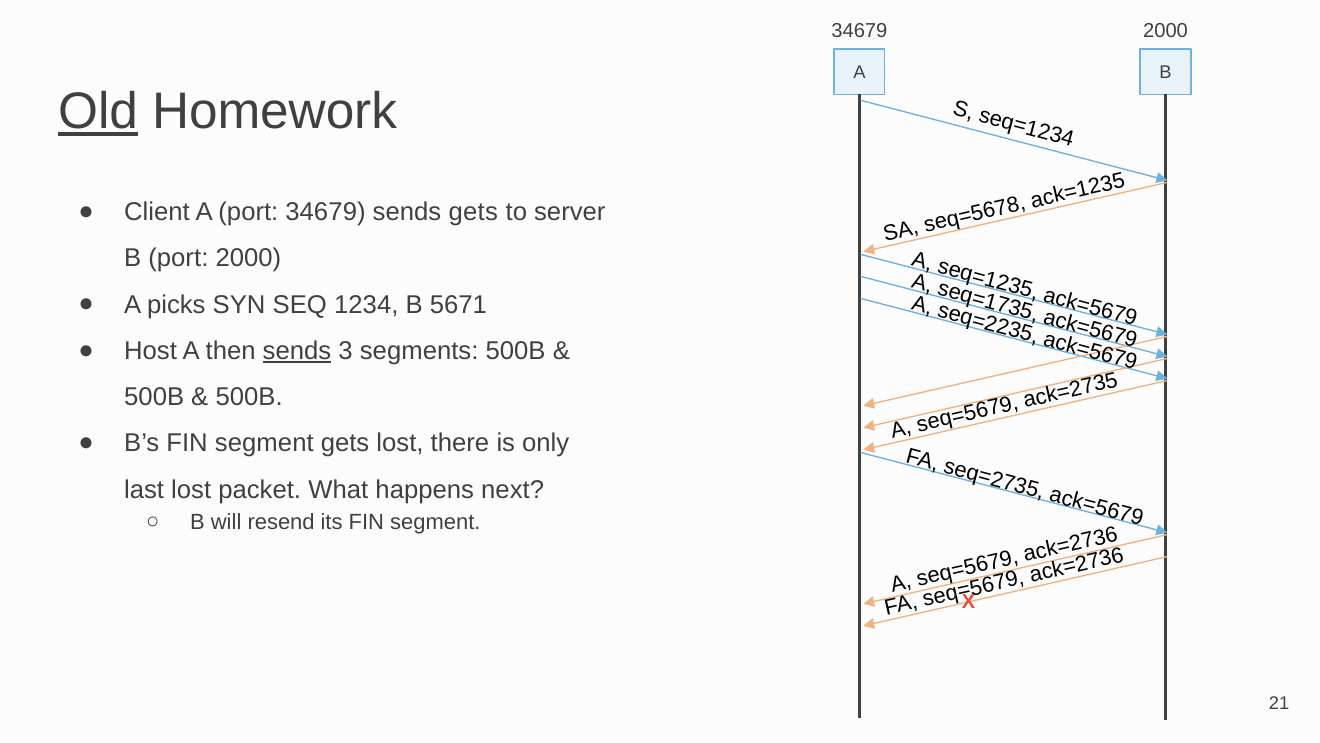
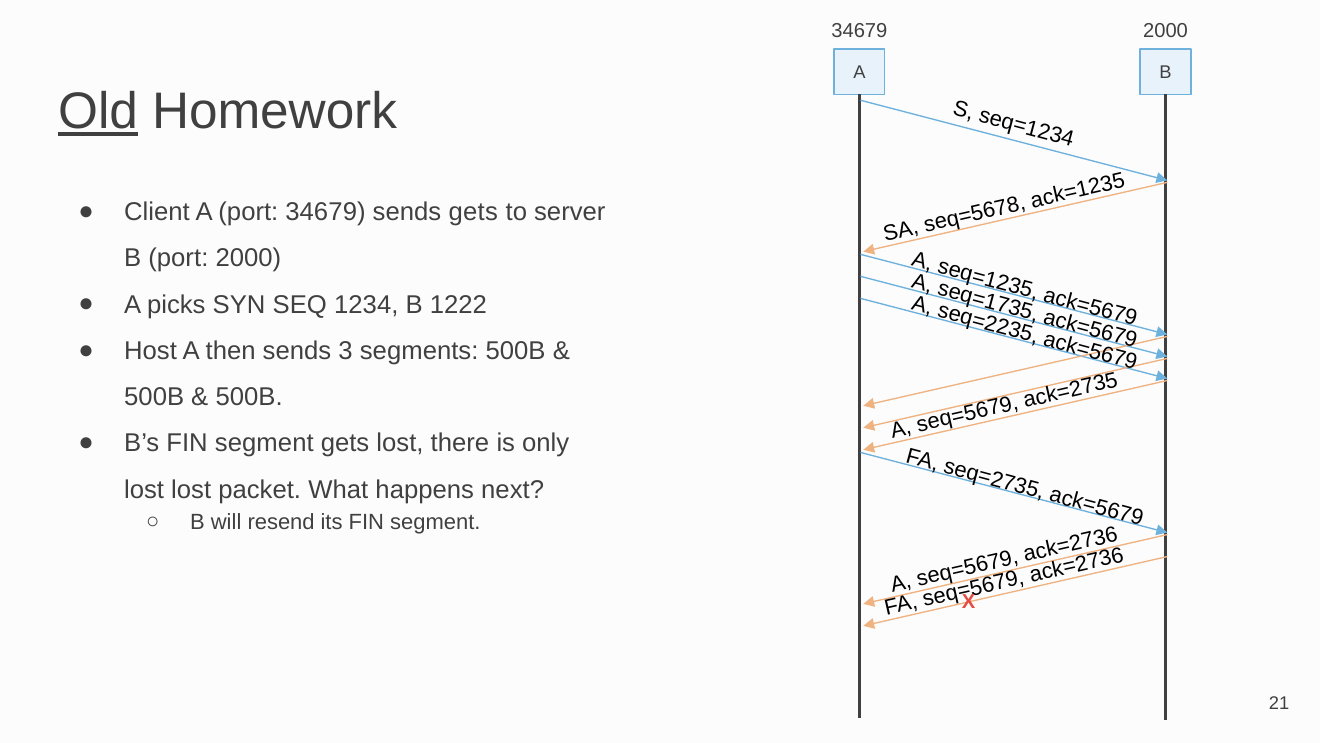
5671: 5671 -> 1222
sends at (297, 351) underline: present -> none
last at (144, 489): last -> lost
